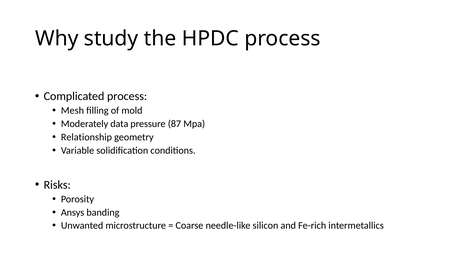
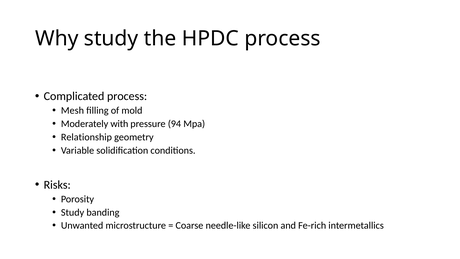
data: data -> with
87: 87 -> 94
Ansys at (73, 212): Ansys -> Study
